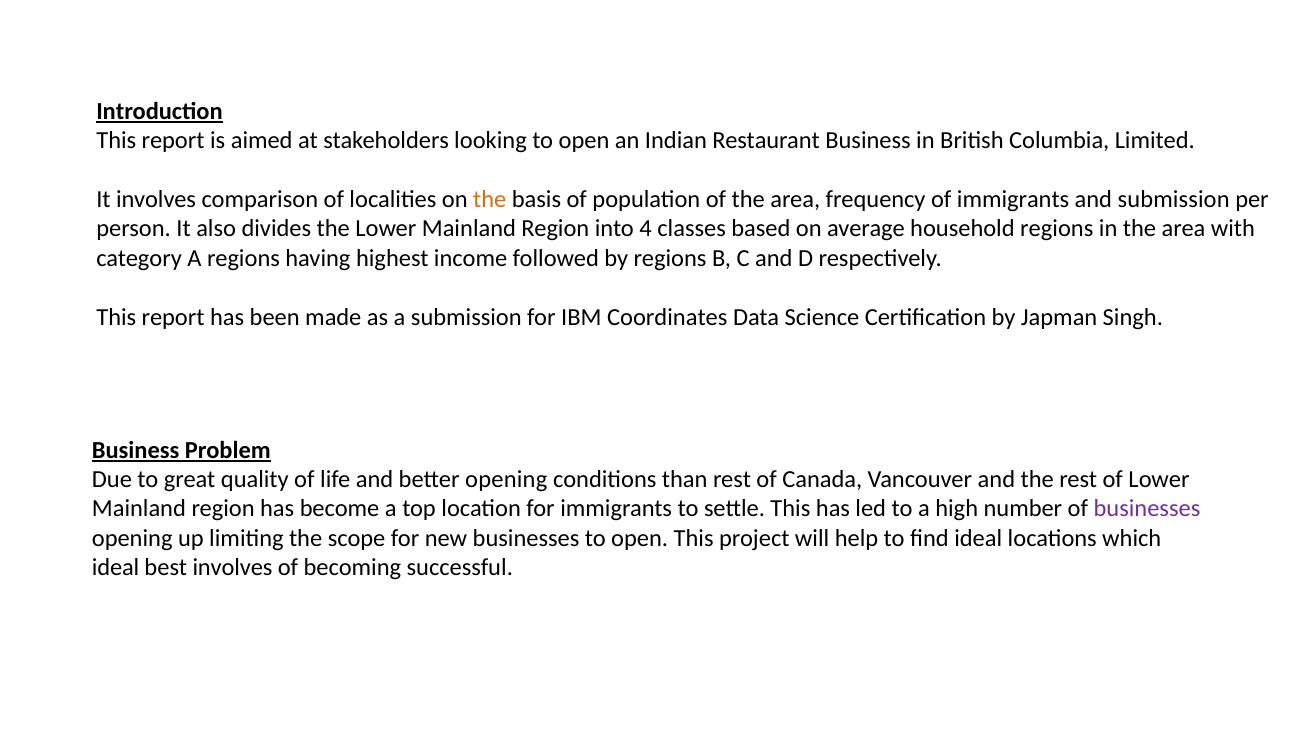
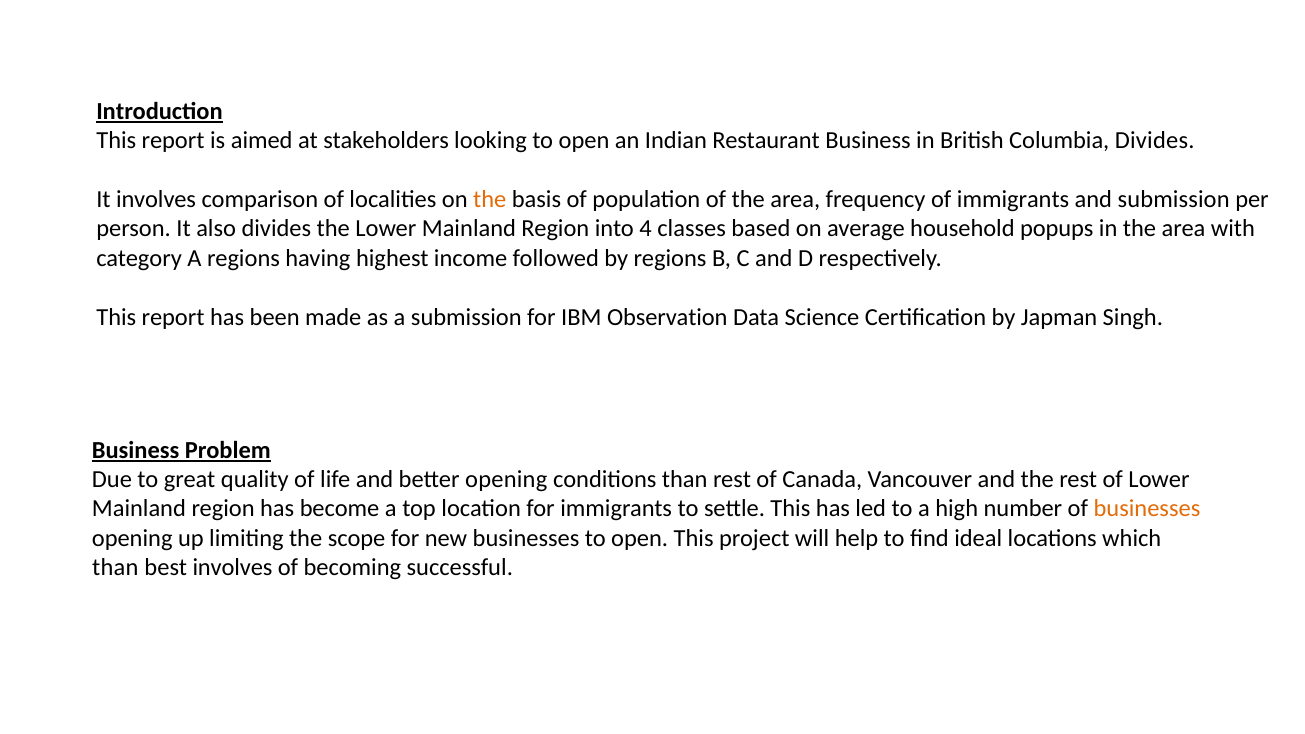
Columbia Limited: Limited -> Divides
household regions: regions -> popups
Coordinates: Coordinates -> Observation
businesses at (1147, 509) colour: purple -> orange
ideal at (116, 568): ideal -> than
